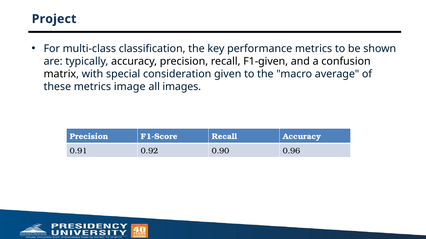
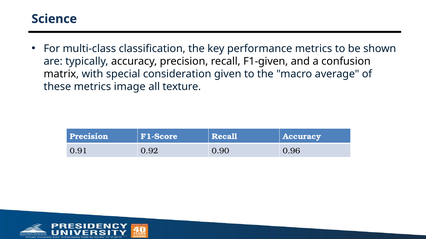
Project: Project -> Science
images: images -> texture
